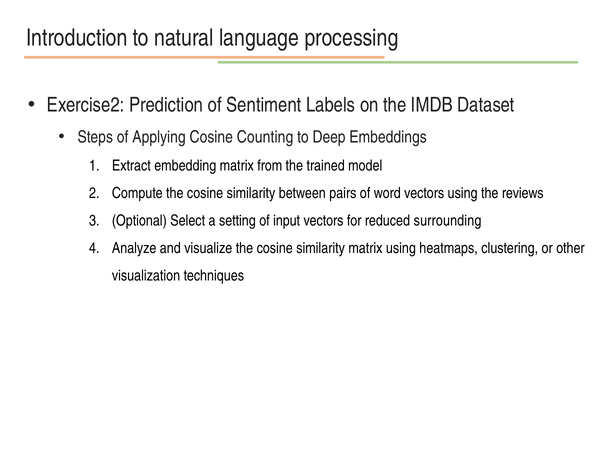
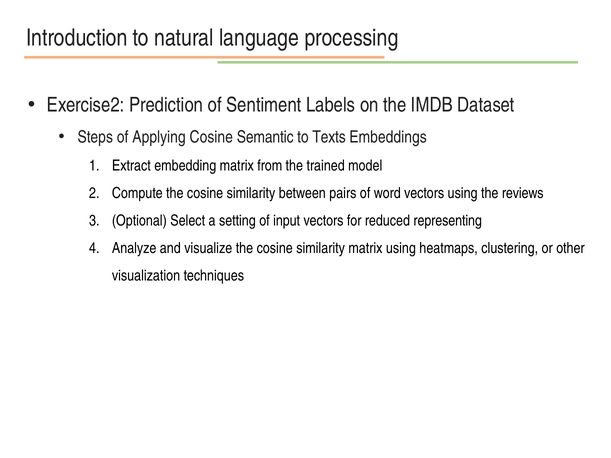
Counting: Counting -> Semantic
Deep: Deep -> Texts
surrounding: surrounding -> representing
